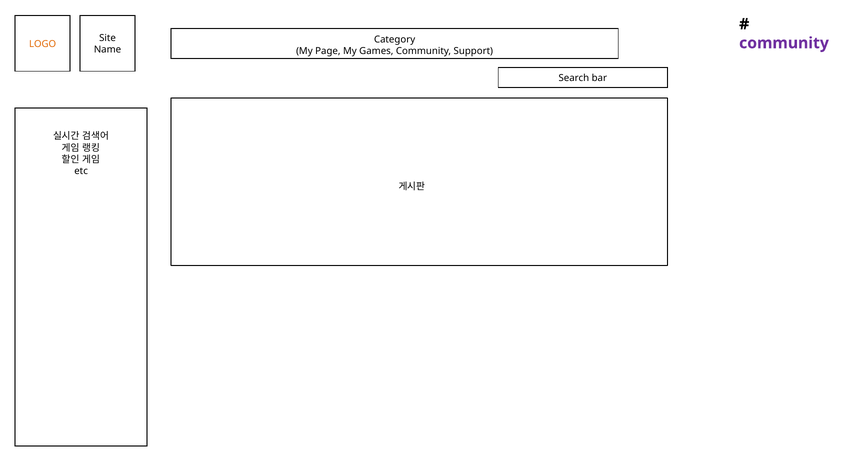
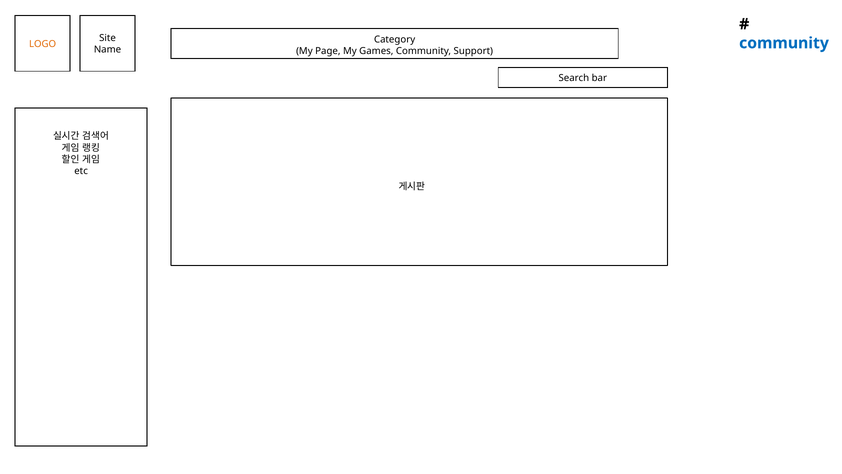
community at (784, 43) colour: purple -> blue
